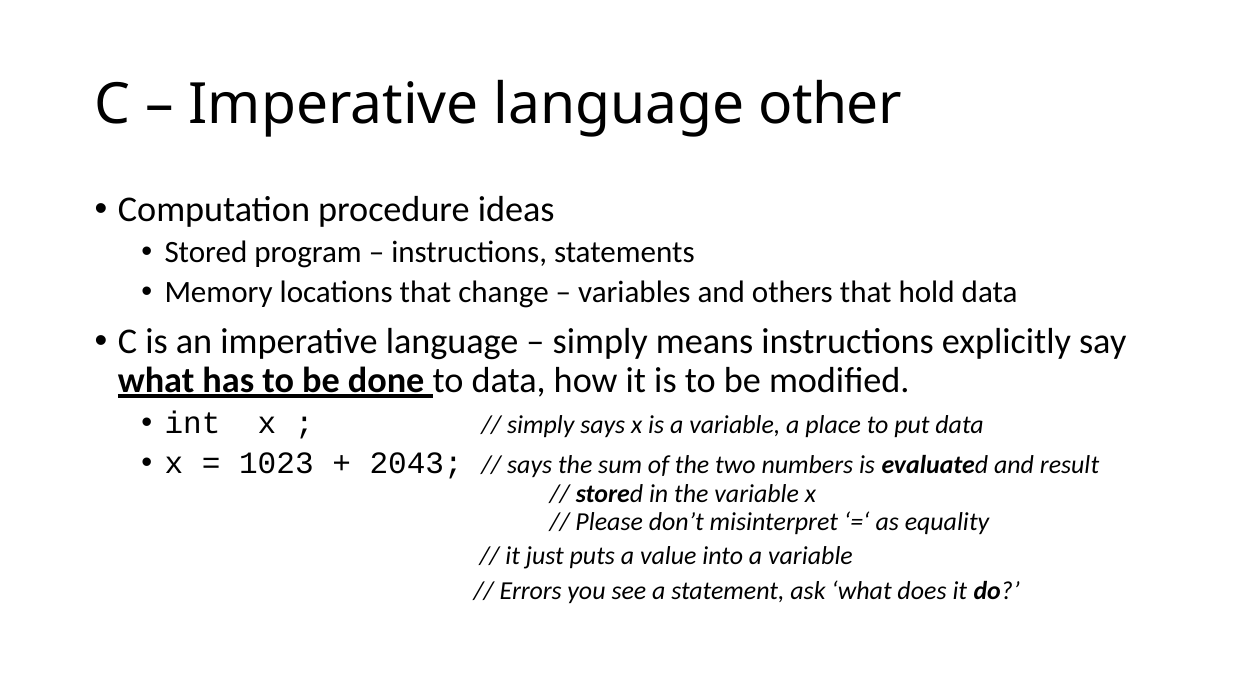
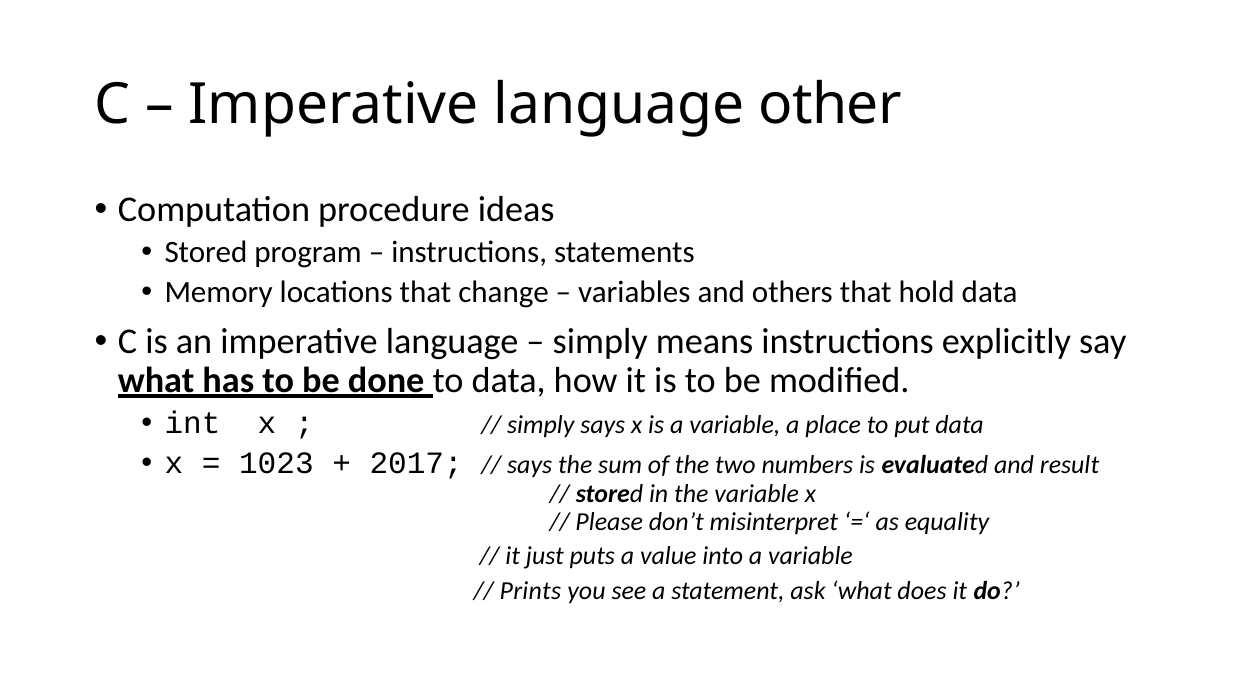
2043: 2043 -> 2017
Errors: Errors -> Prints
